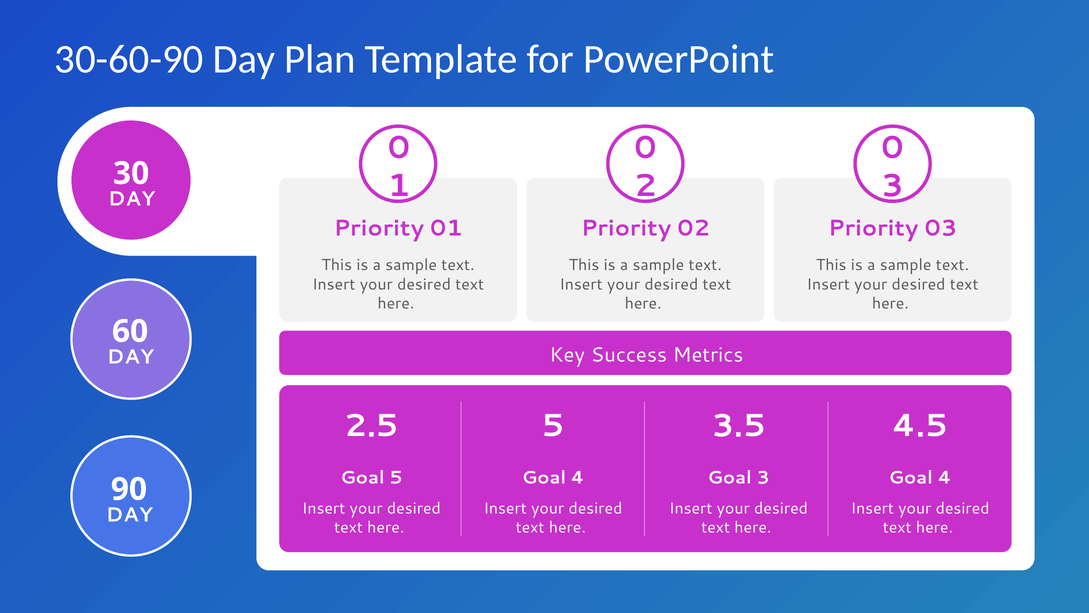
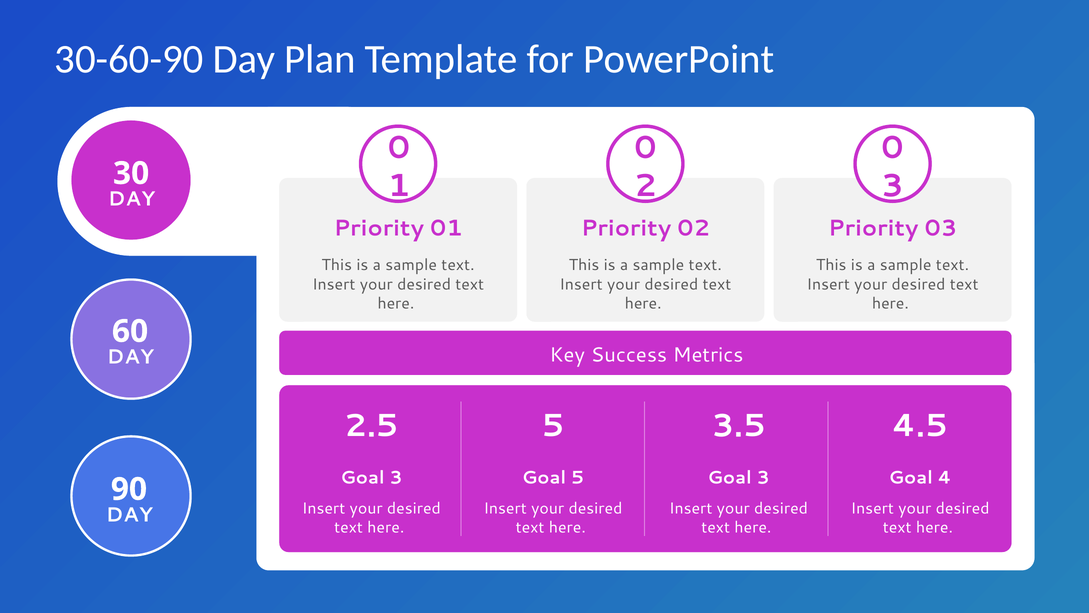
5 at (396, 478): 5 -> 3
4 at (578, 478): 4 -> 5
